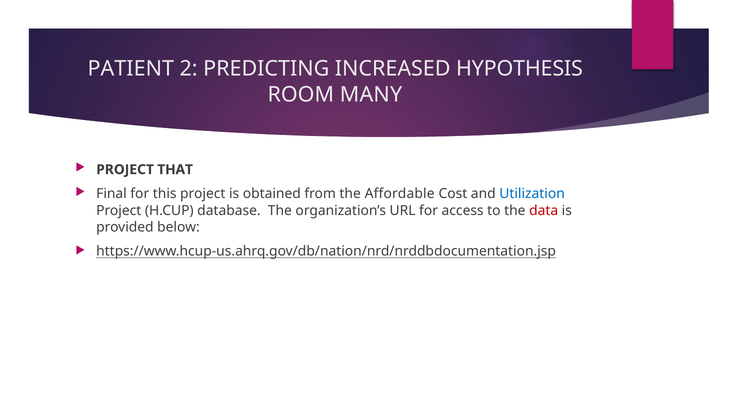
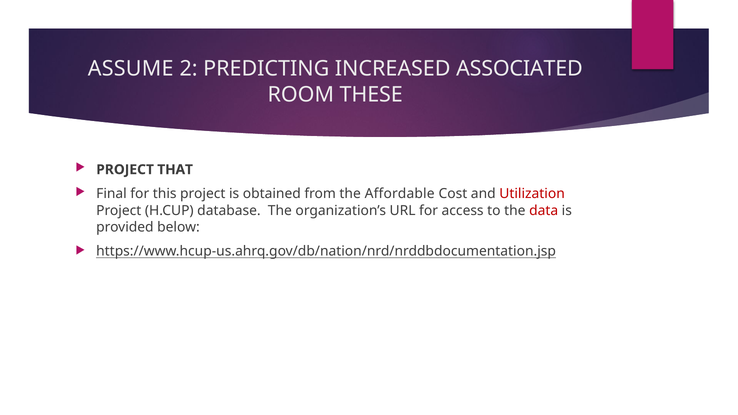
PATIENT: PATIENT -> ASSUME
HYPOTHESIS: HYPOTHESIS -> ASSOCIATED
MANY: MANY -> THESE
Utilization colour: blue -> red
